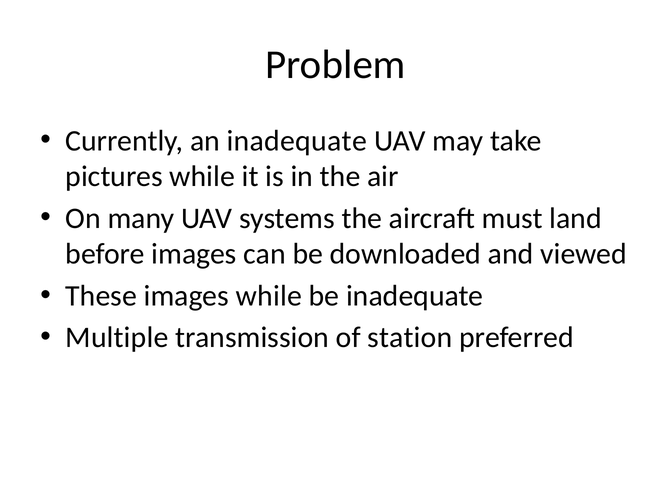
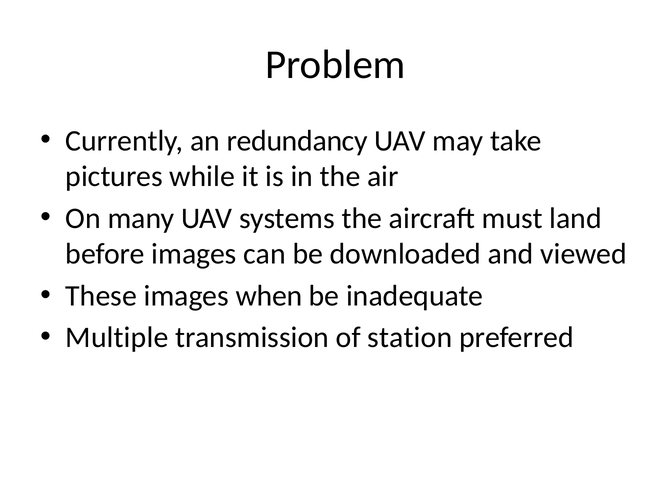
an inadequate: inadequate -> redundancy
images while: while -> when
